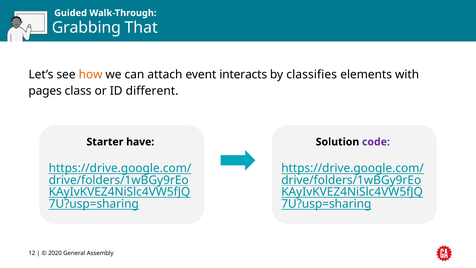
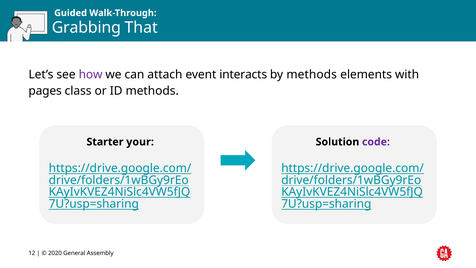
how colour: orange -> purple
by classifies: classifies -> methods
ID different: different -> methods
have: have -> your
